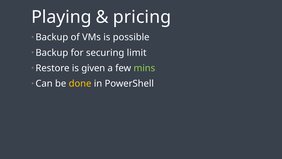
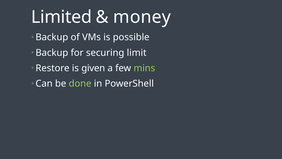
Playing: Playing -> Limited
pricing: pricing -> money
done colour: yellow -> light green
